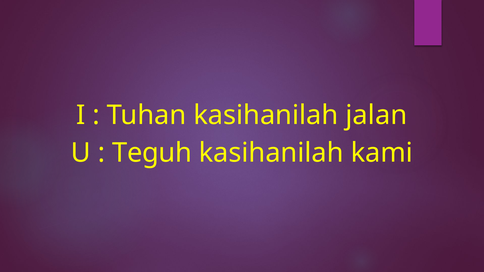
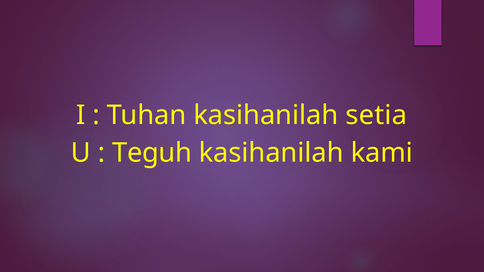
jalan: jalan -> setia
